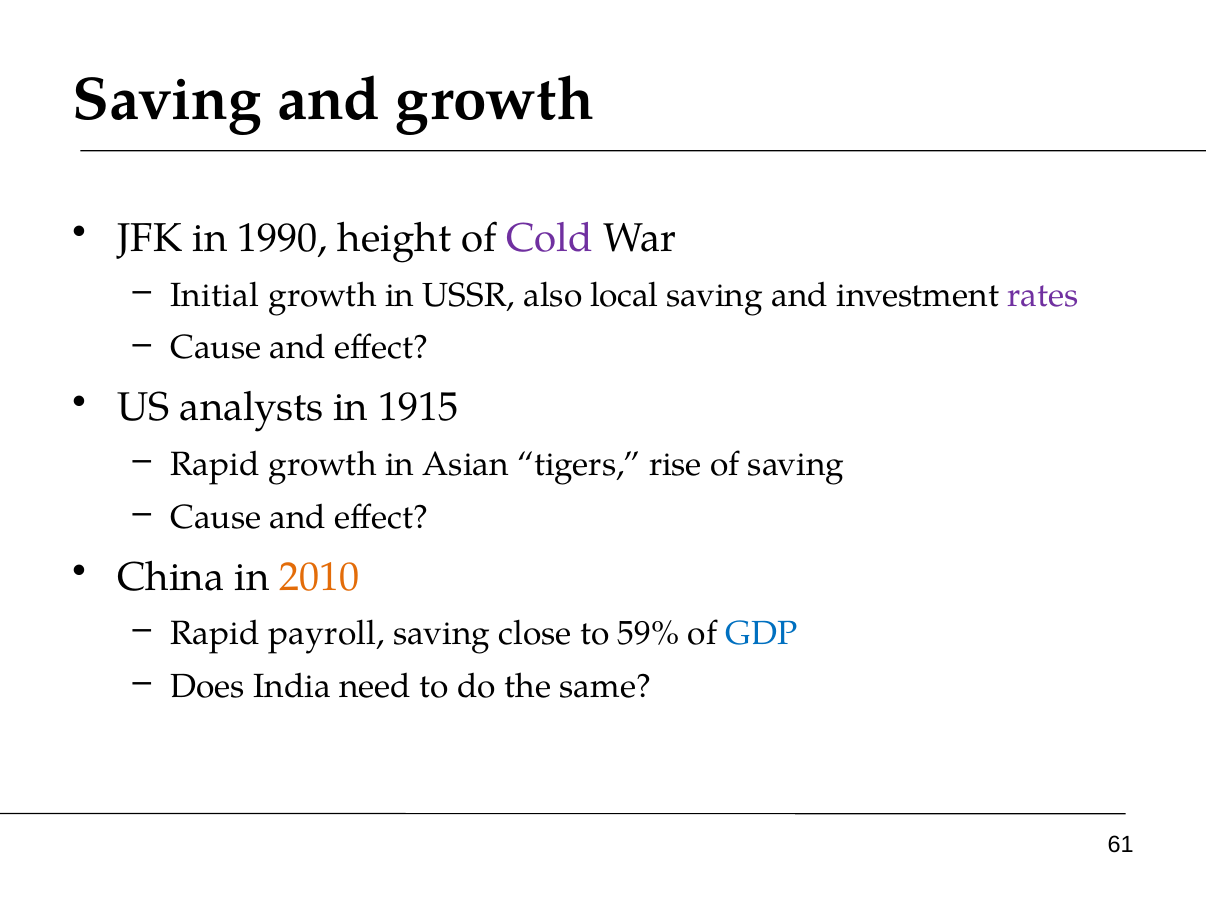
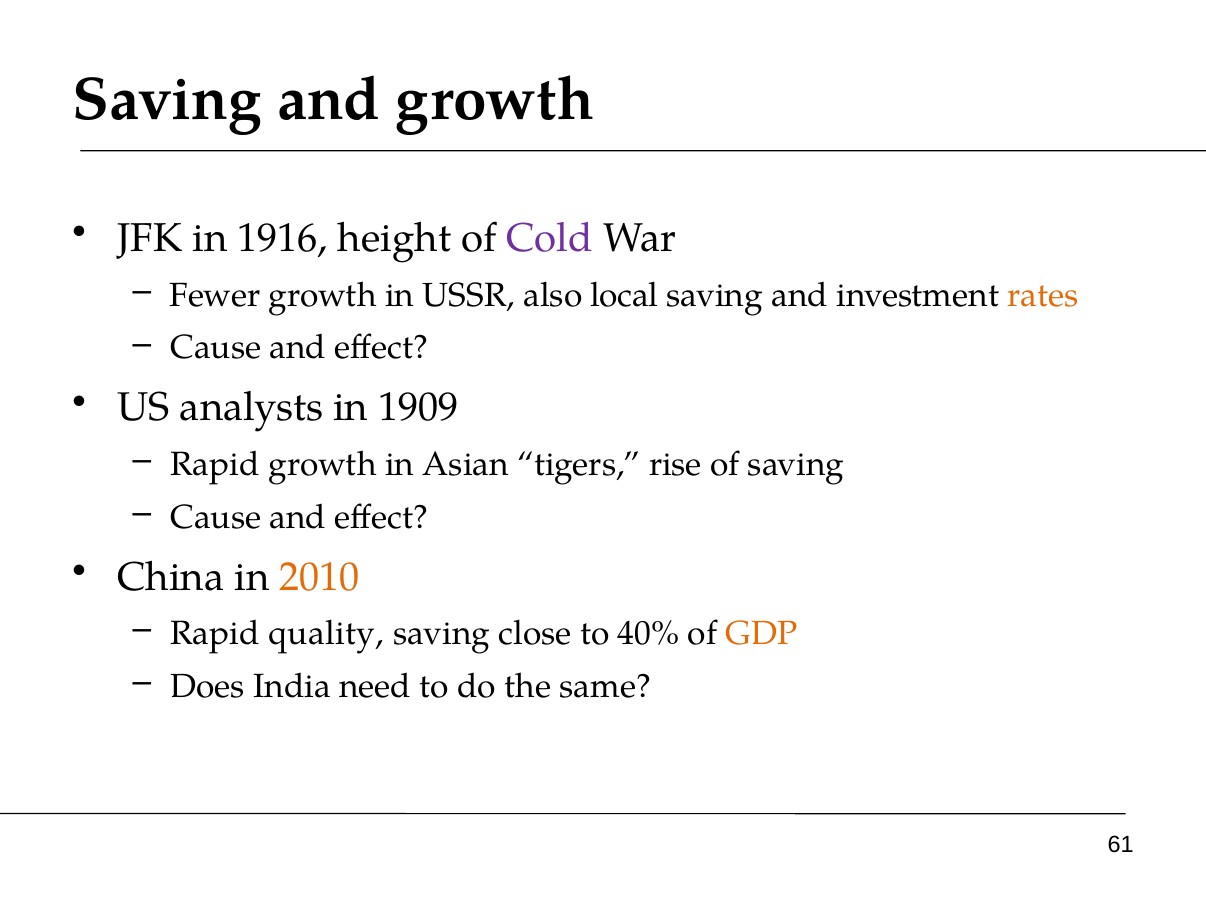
1990: 1990 -> 1916
Initial: Initial -> Fewer
rates colour: purple -> orange
1915: 1915 -> 1909
payroll: payroll -> quality
59%: 59% -> 40%
GDP colour: blue -> orange
